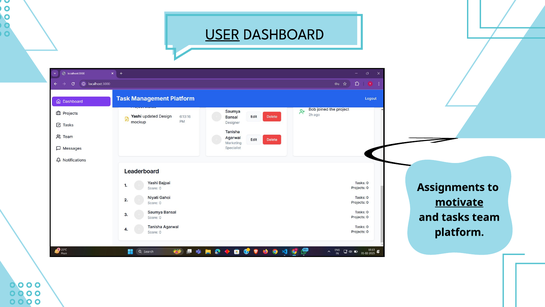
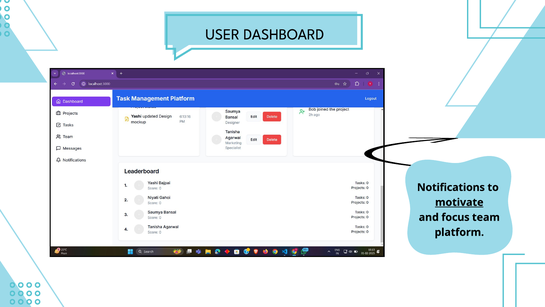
USER underline: present -> none
Assignments: Assignments -> Notifications
tasks: tasks -> focus
